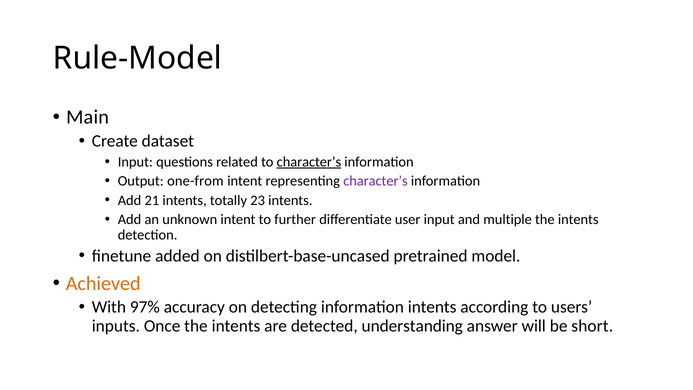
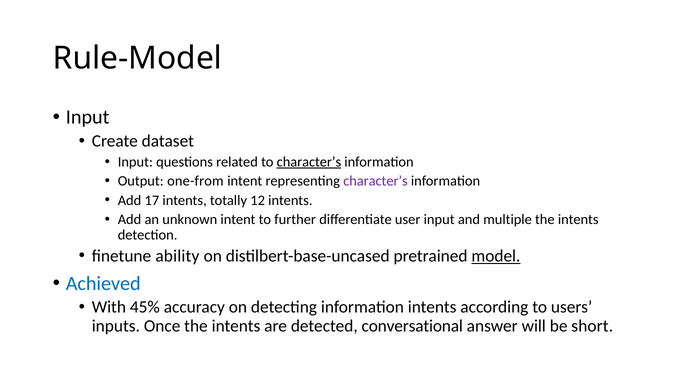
Main at (88, 117): Main -> Input
21: 21 -> 17
23: 23 -> 12
added: added -> ability
model underline: none -> present
Achieved colour: orange -> blue
97%: 97% -> 45%
understanding: understanding -> conversational
